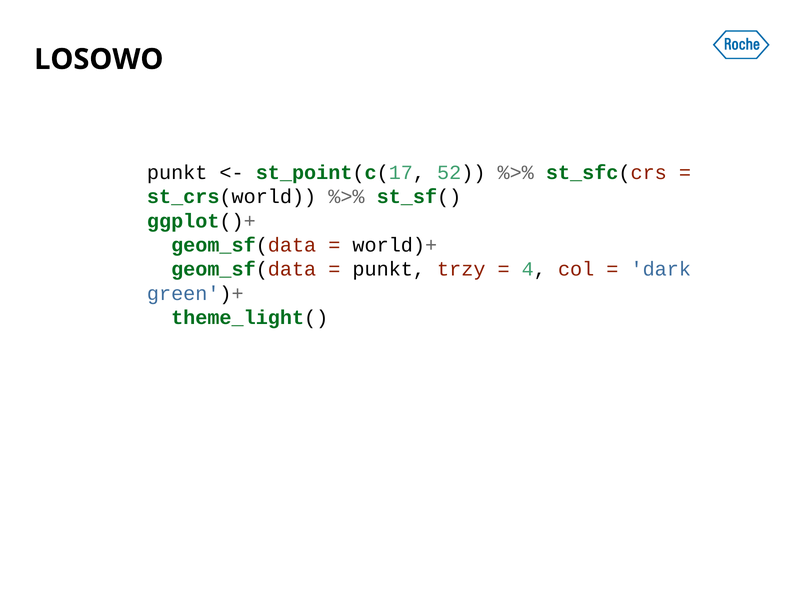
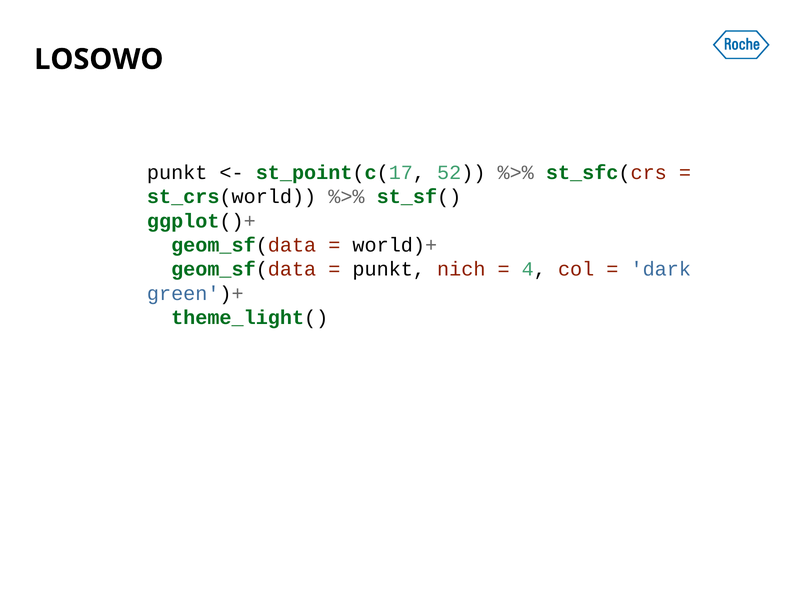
trzy: trzy -> nich
